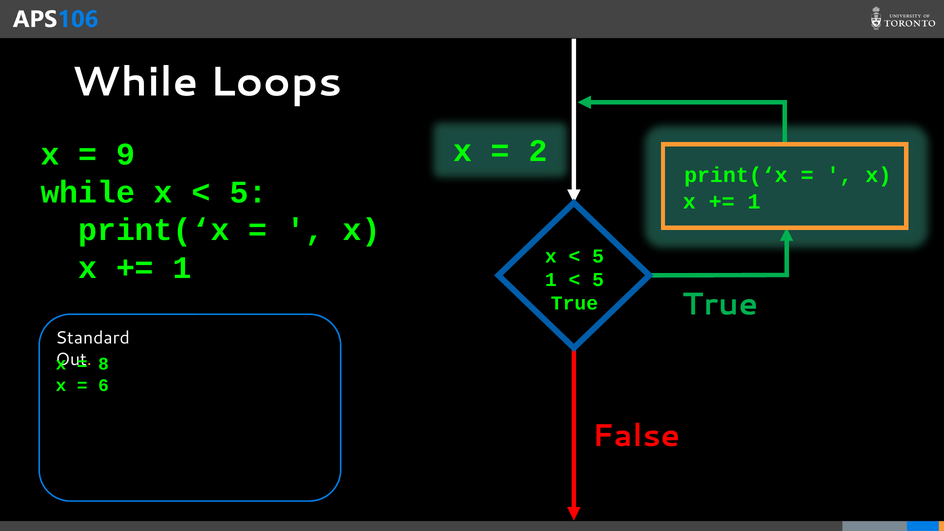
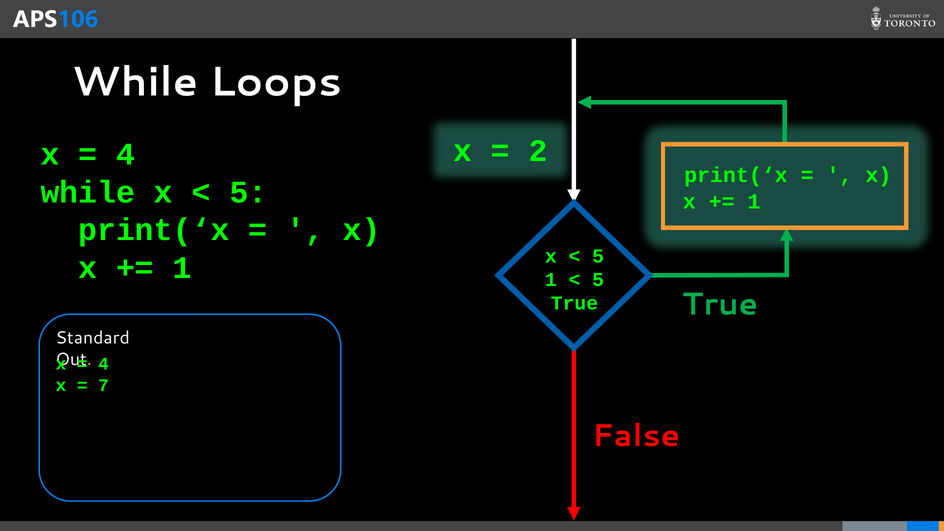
9 at (126, 154): 9 -> 4
8 at (103, 364): 8 -> 4
6: 6 -> 7
